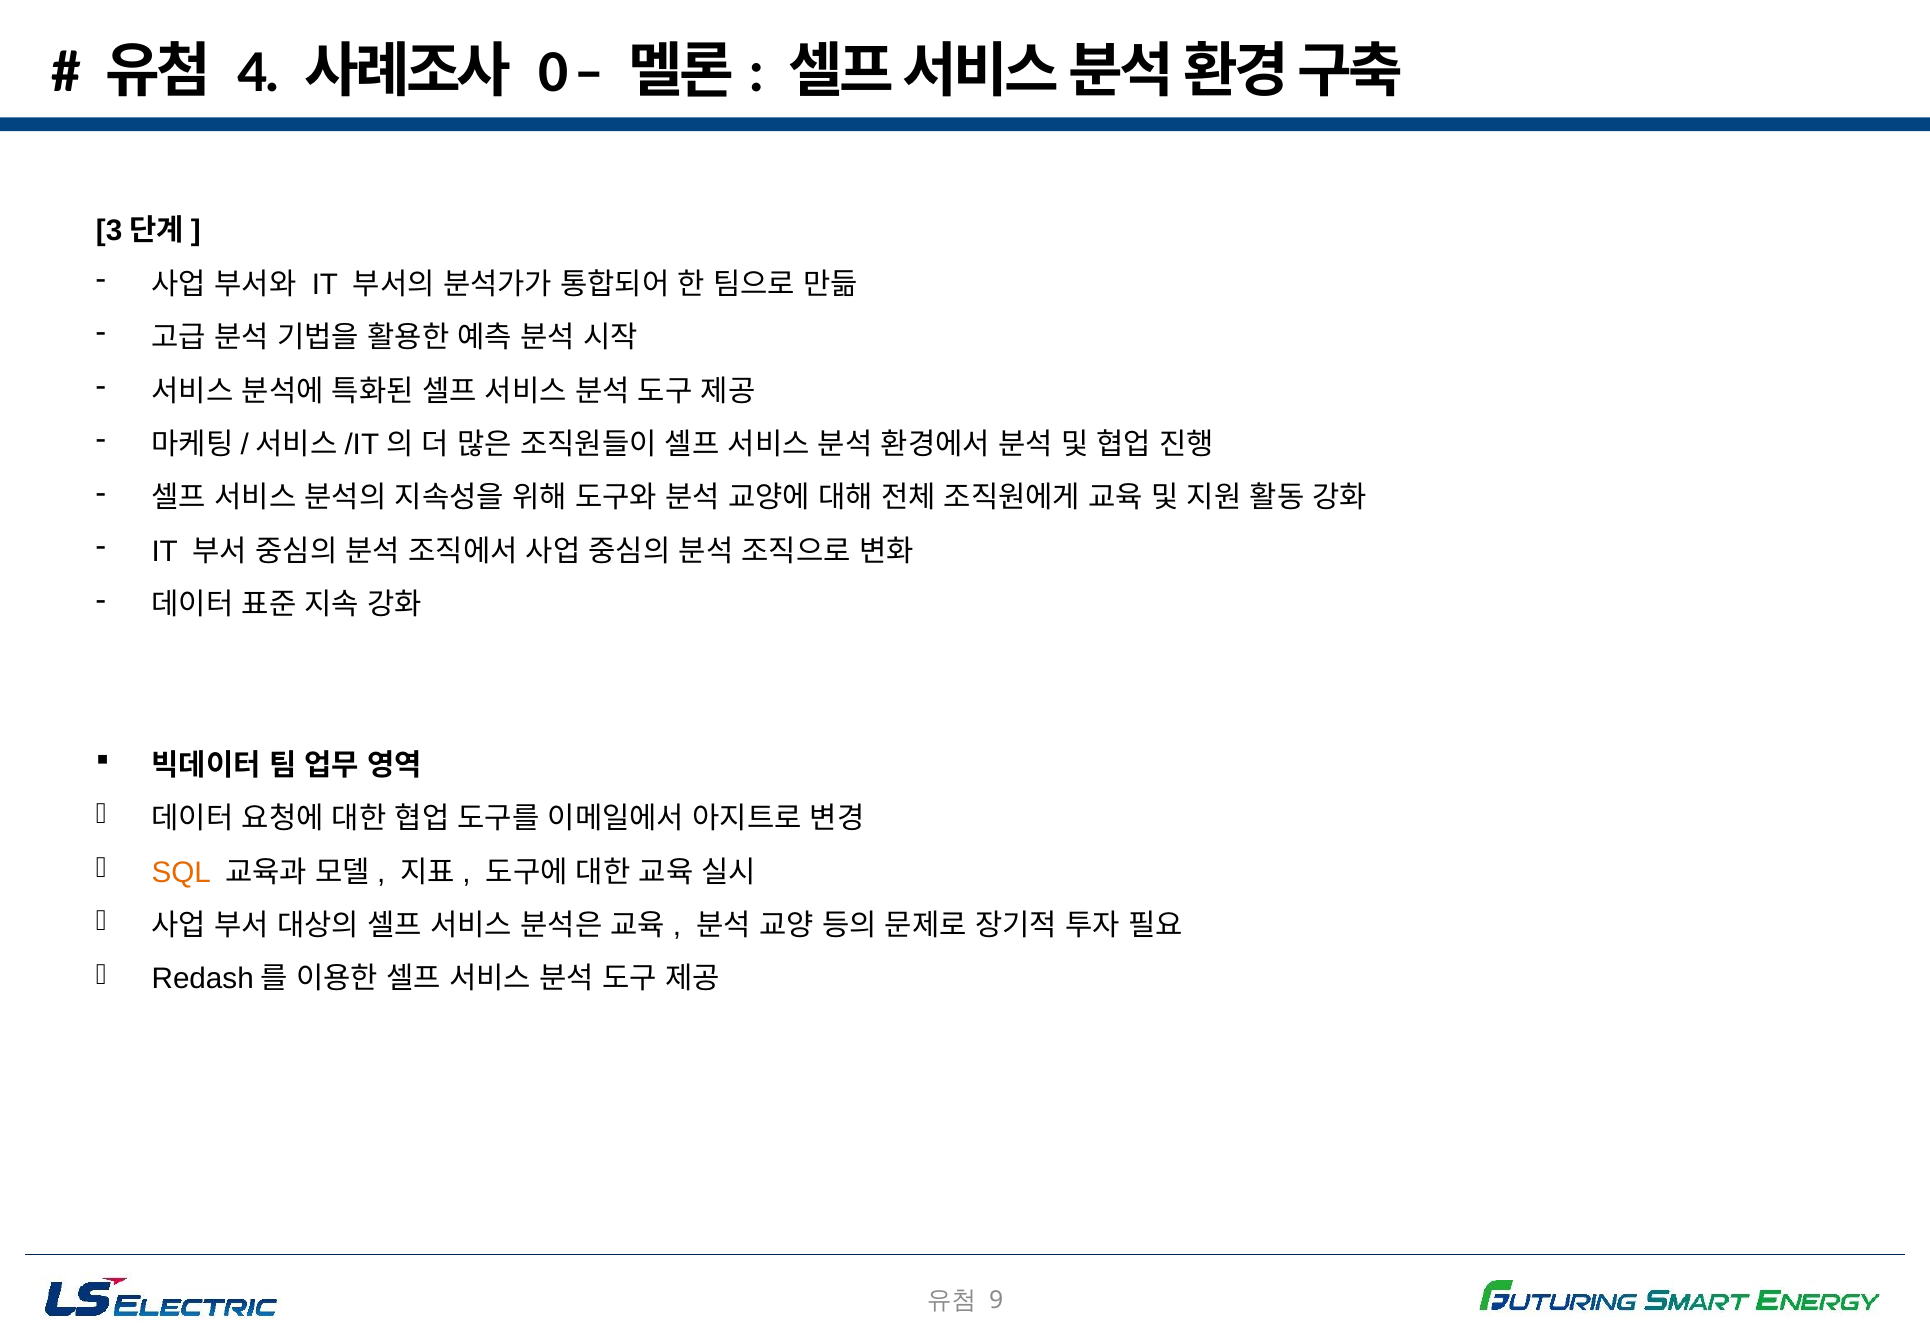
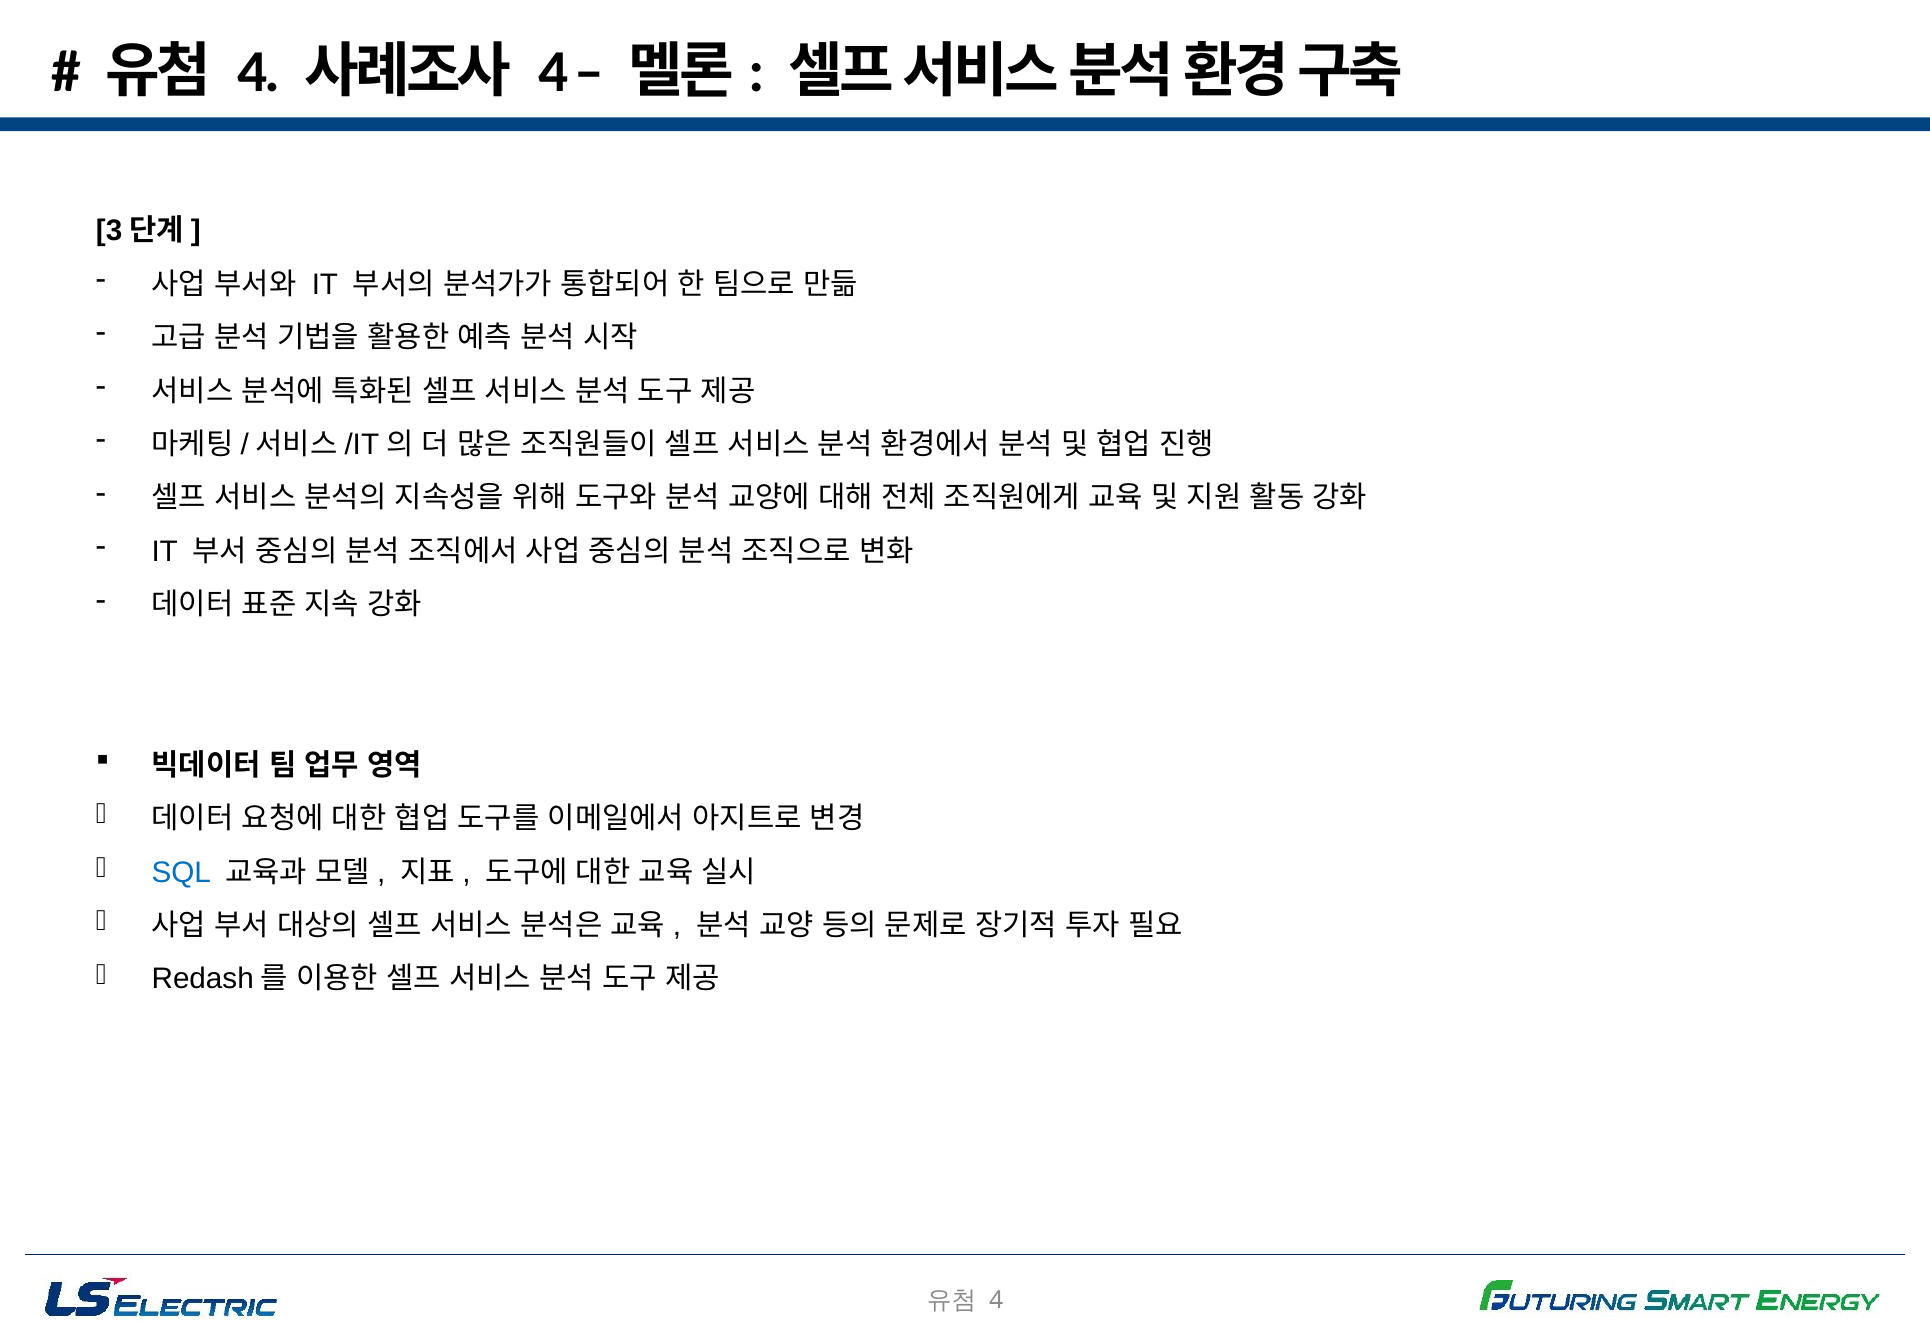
0 at (554, 72): 0 -> 4
SQL colour: orange -> blue
9 at (996, 1301): 9 -> 4
